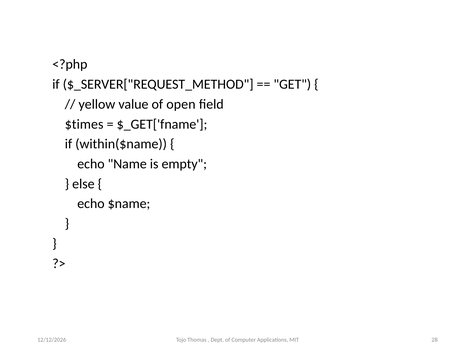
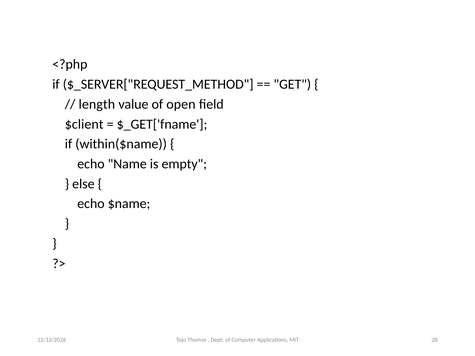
yellow: yellow -> length
$times: $times -> $client
